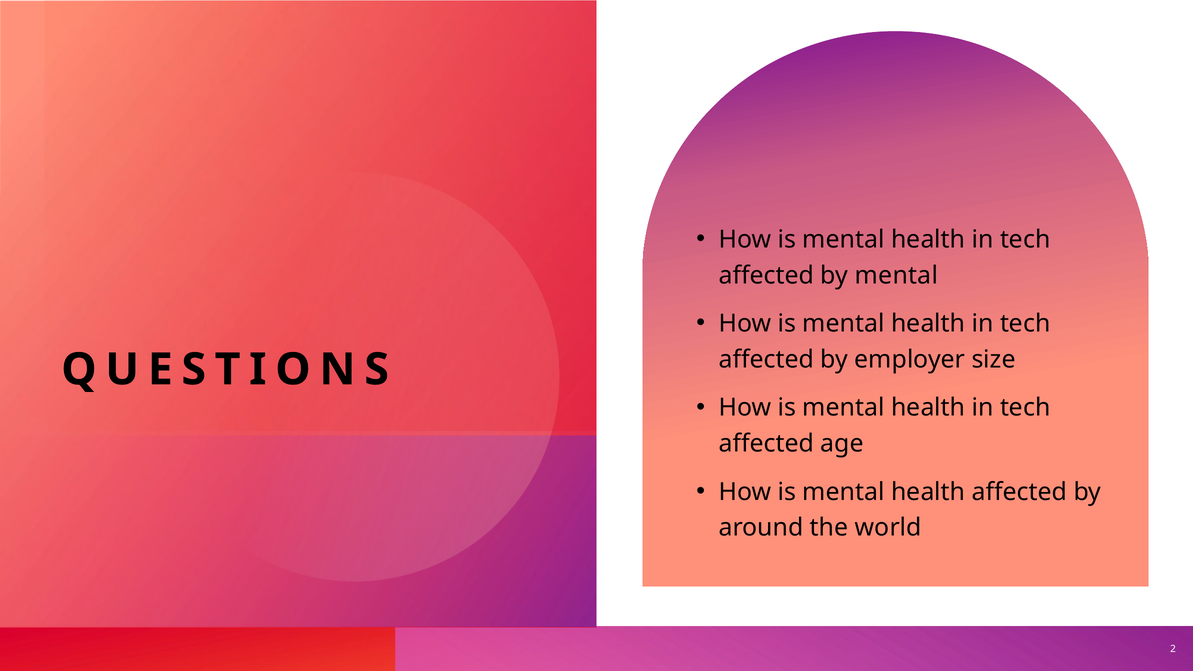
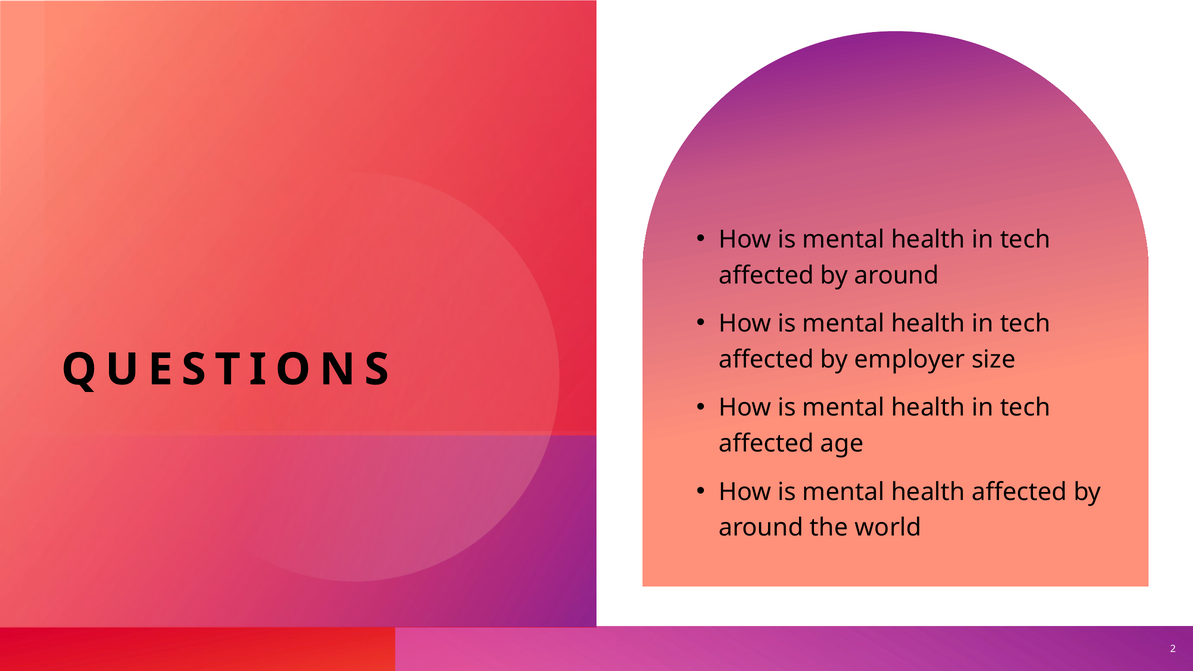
mental at (896, 275): mental -> around
